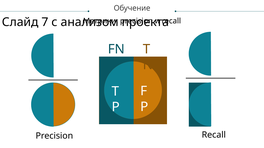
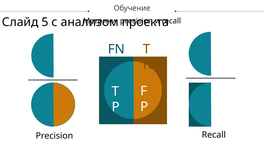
7: 7 -> 5
